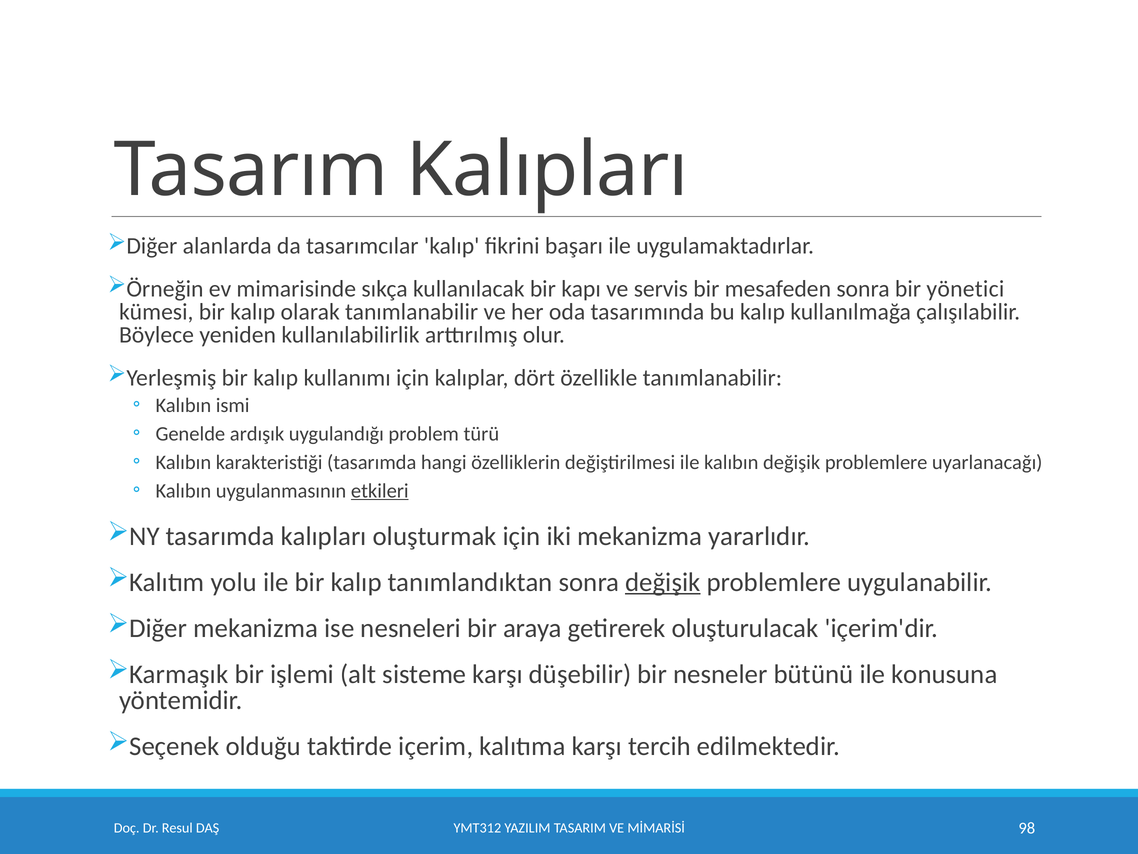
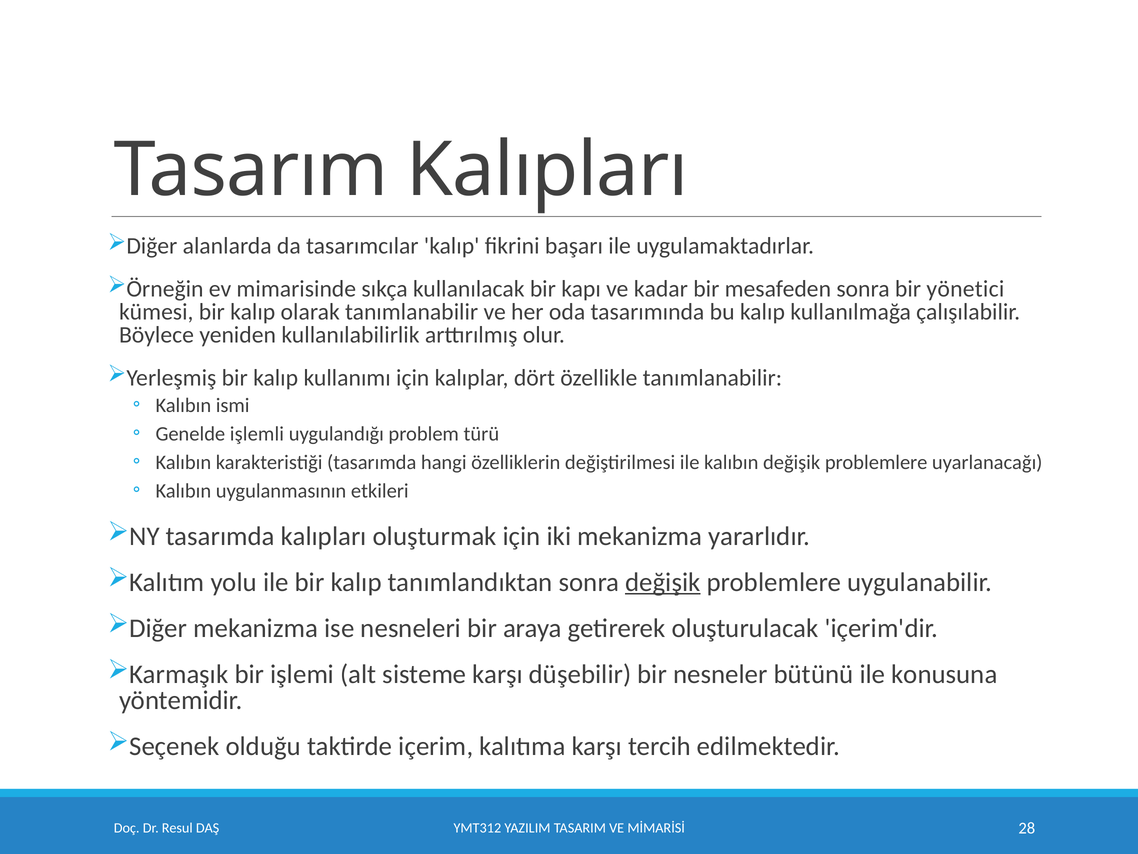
servis: servis -> kadar
ardışık: ardışık -> işlemli
etkileri underline: present -> none
98: 98 -> 28
